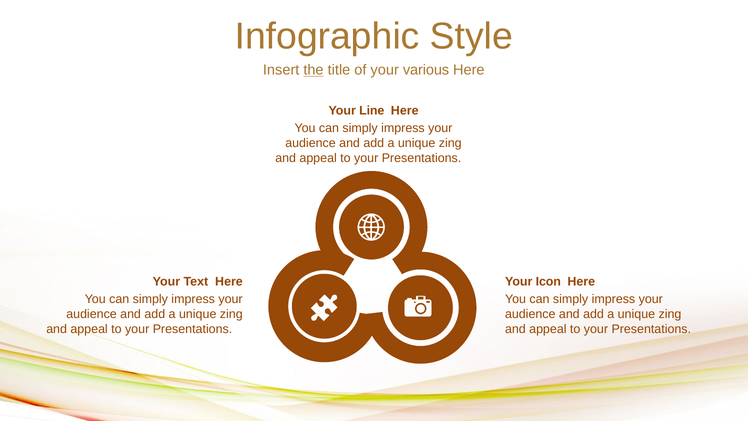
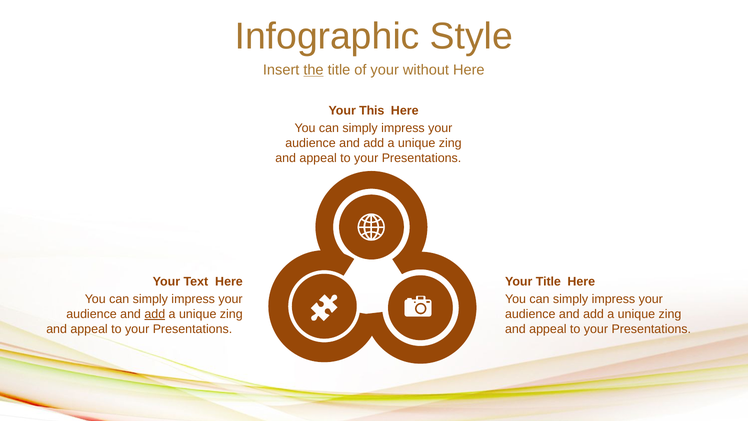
various: various -> without
Line: Line -> This
Your Icon: Icon -> Title
add at (155, 314) underline: none -> present
